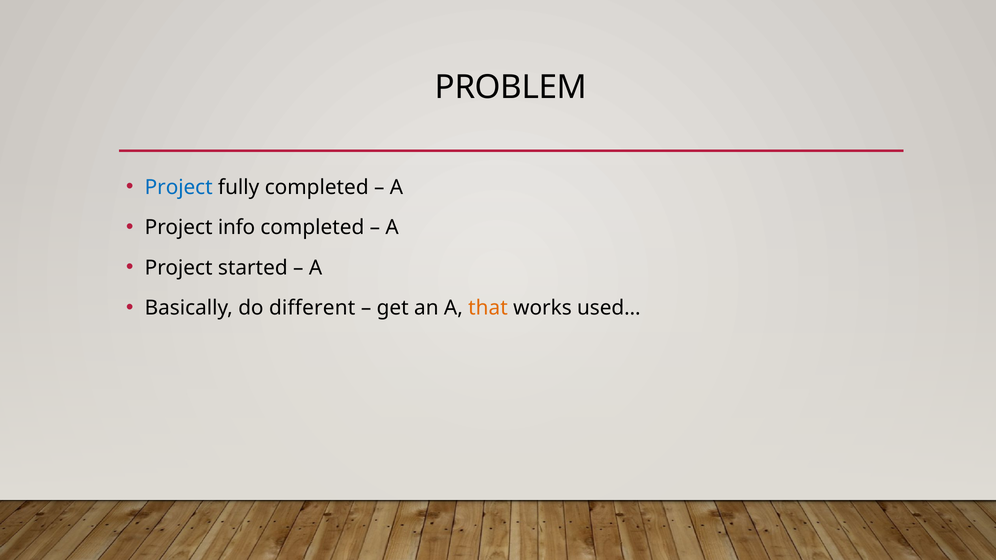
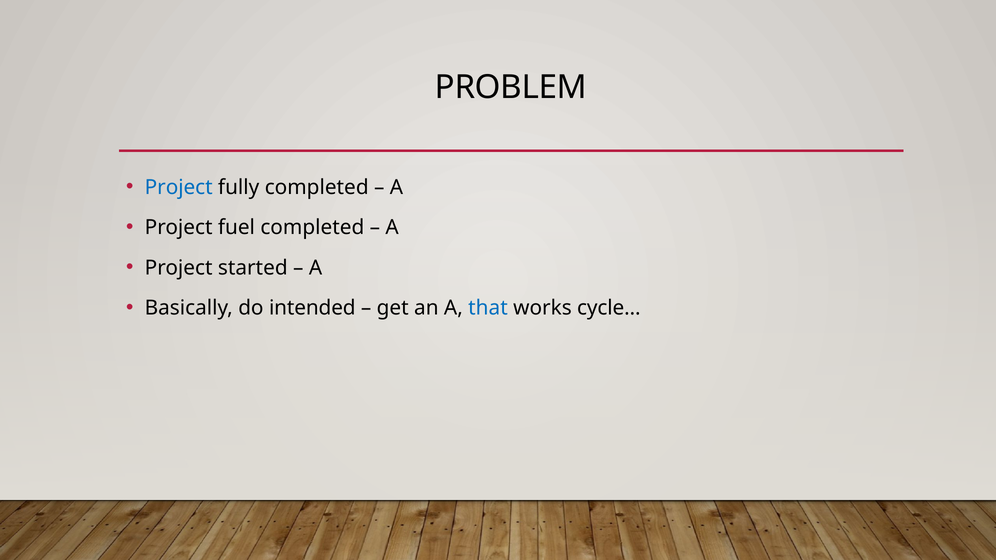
info: info -> fuel
different: different -> intended
that colour: orange -> blue
used…: used… -> cycle…
